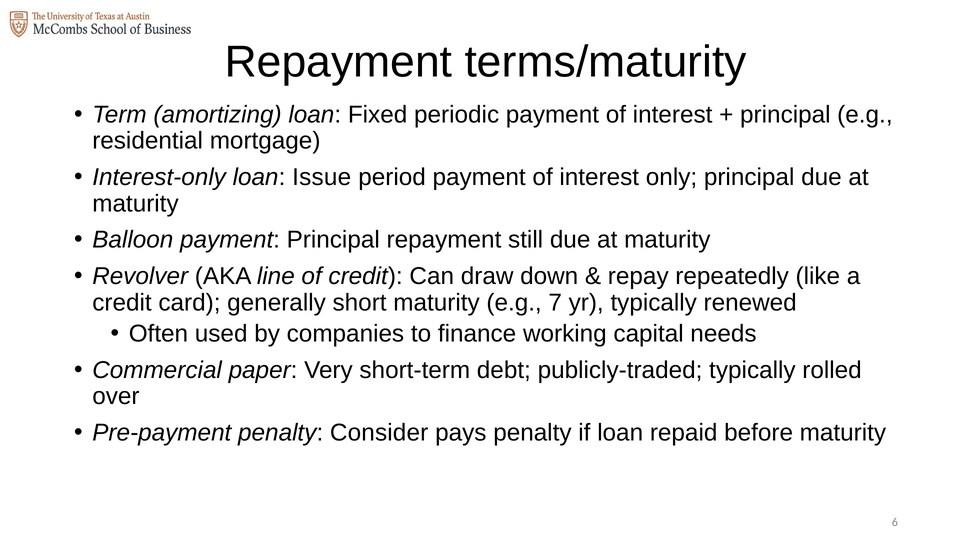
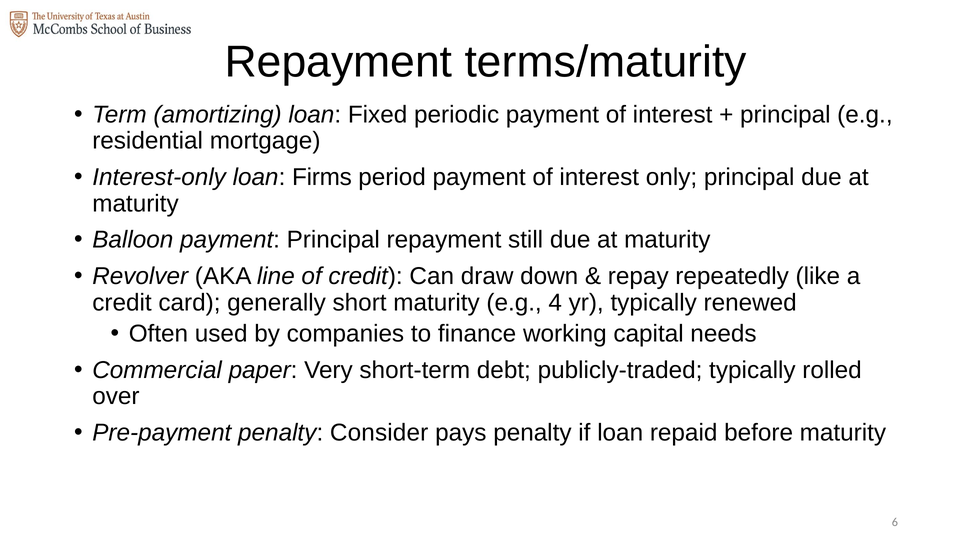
Issue: Issue -> Firms
7: 7 -> 4
